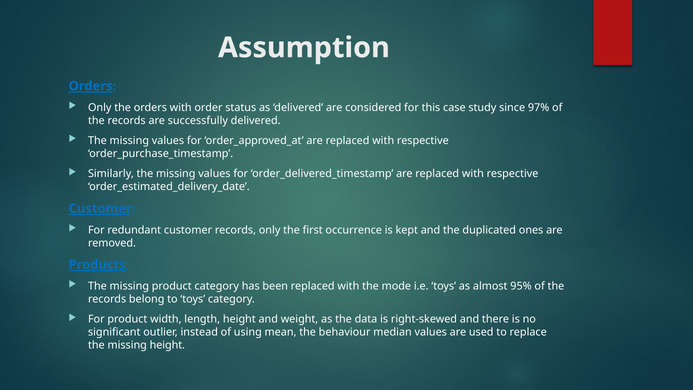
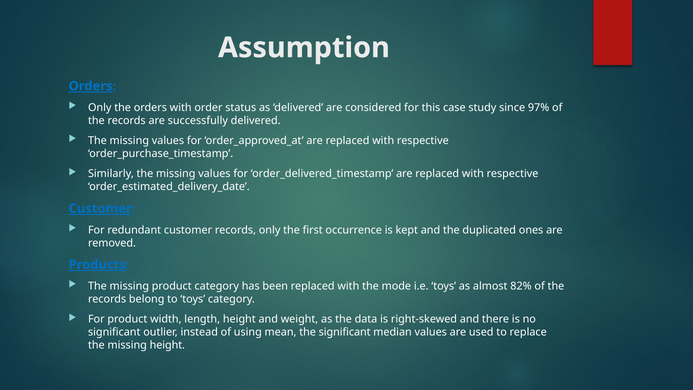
95%: 95% -> 82%
the behaviour: behaviour -> significant
